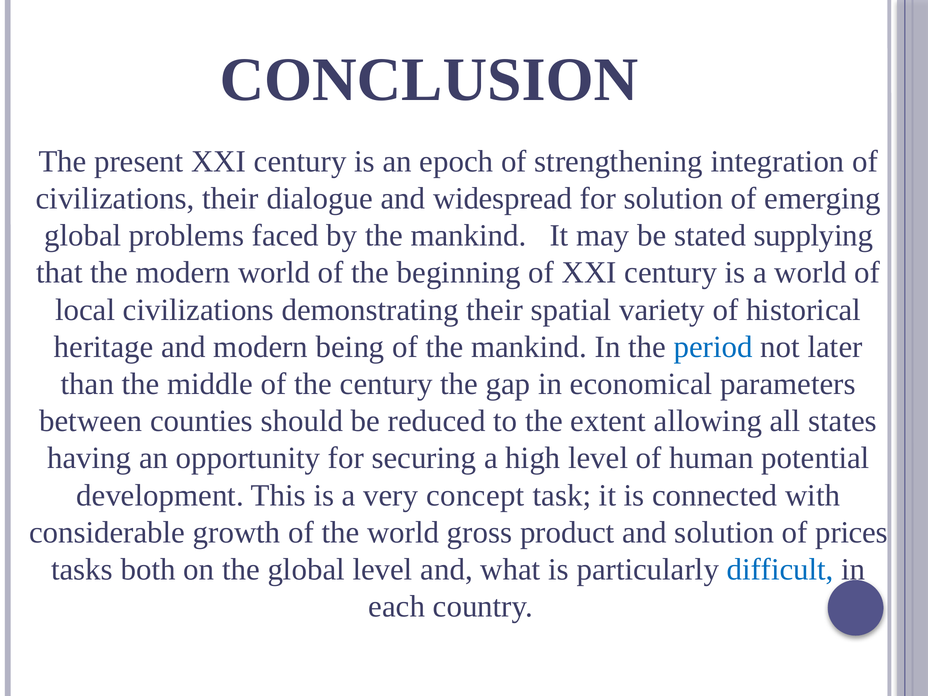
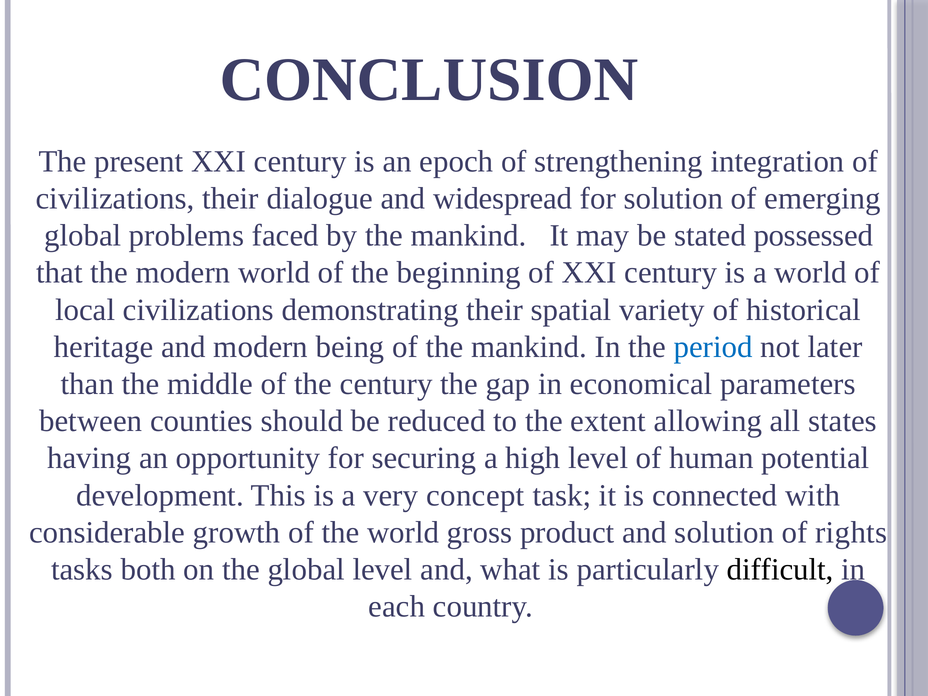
supplying: supplying -> possessed
prices: prices -> rights
difficult colour: blue -> black
